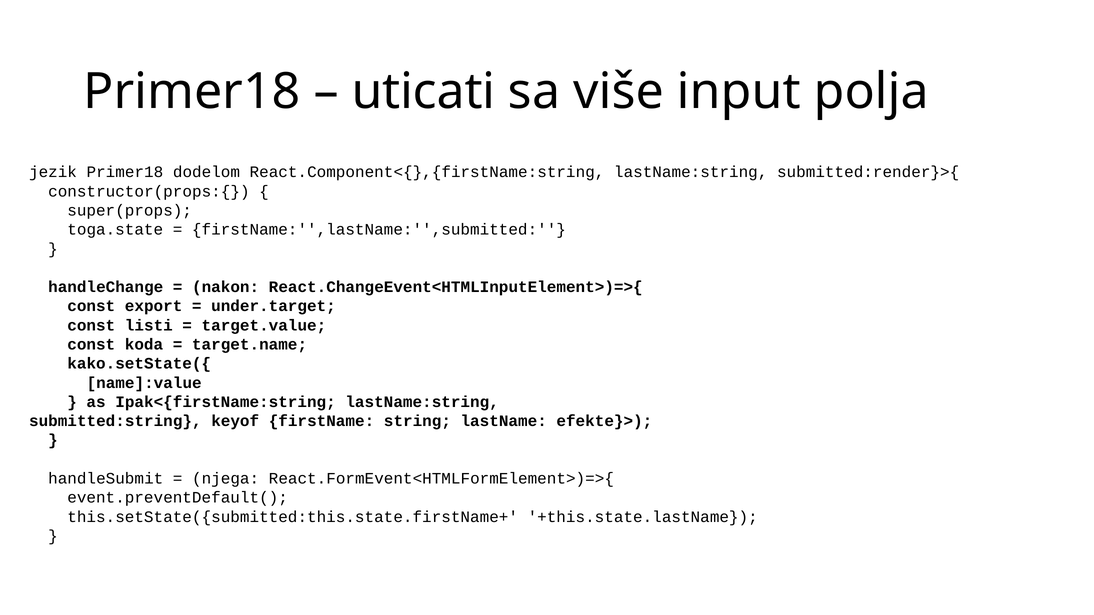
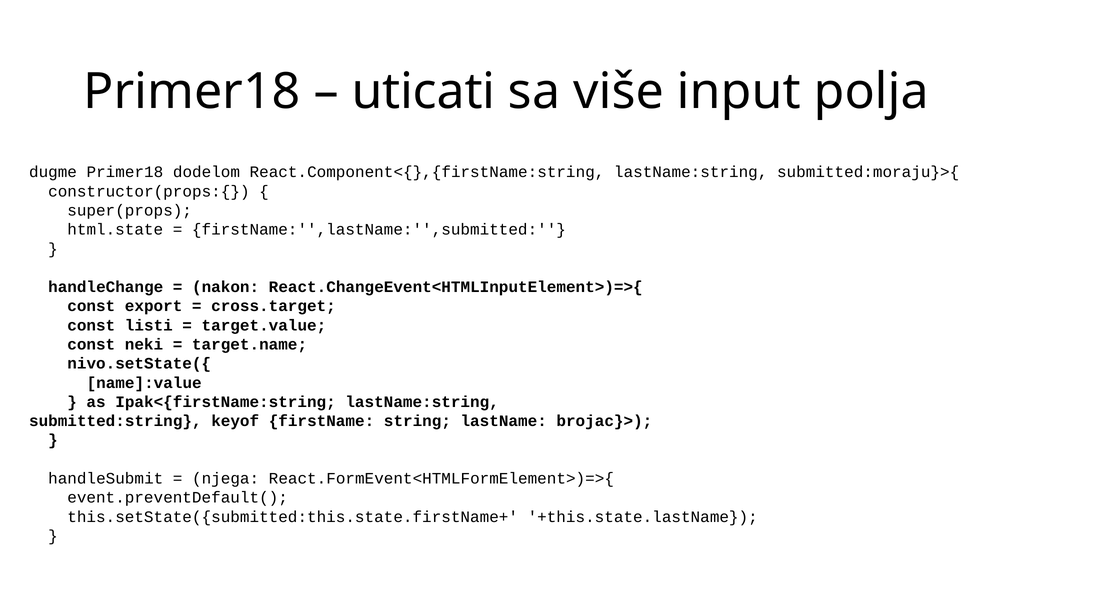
jezik: jezik -> dugme
submitted:render}>{: submitted:render}>{ -> submitted:moraju}>{
toga.state: toga.state -> html.state
under.target: under.target -> cross.target
koda: koda -> neki
kako.setState({: kako.setState({ -> nivo.setState({
efekte}>: efekte}> -> brojac}>
